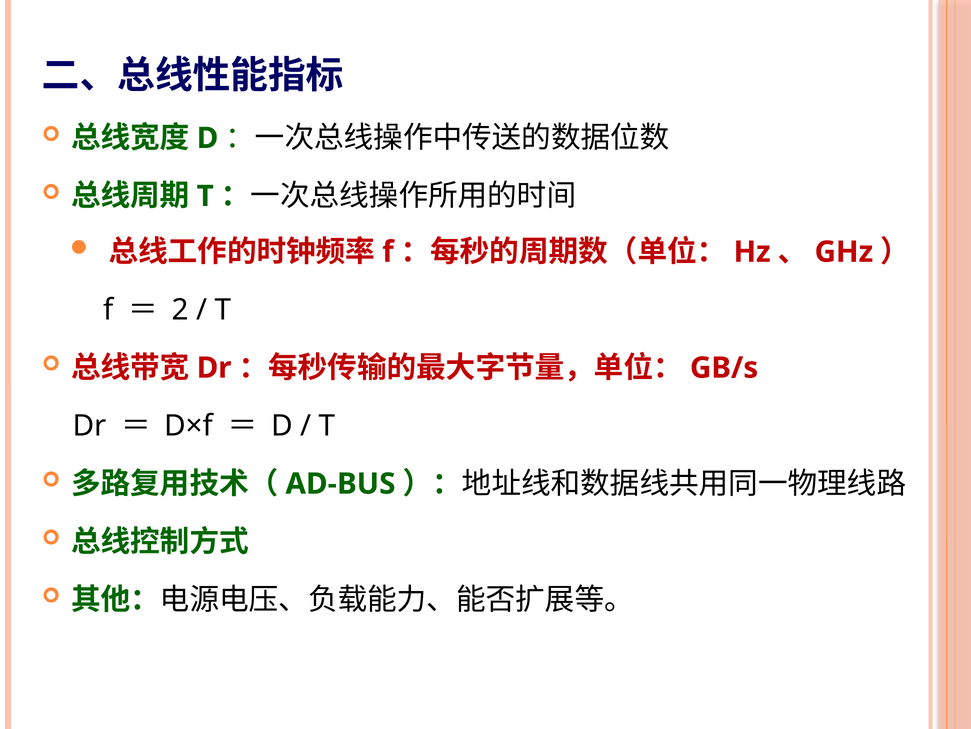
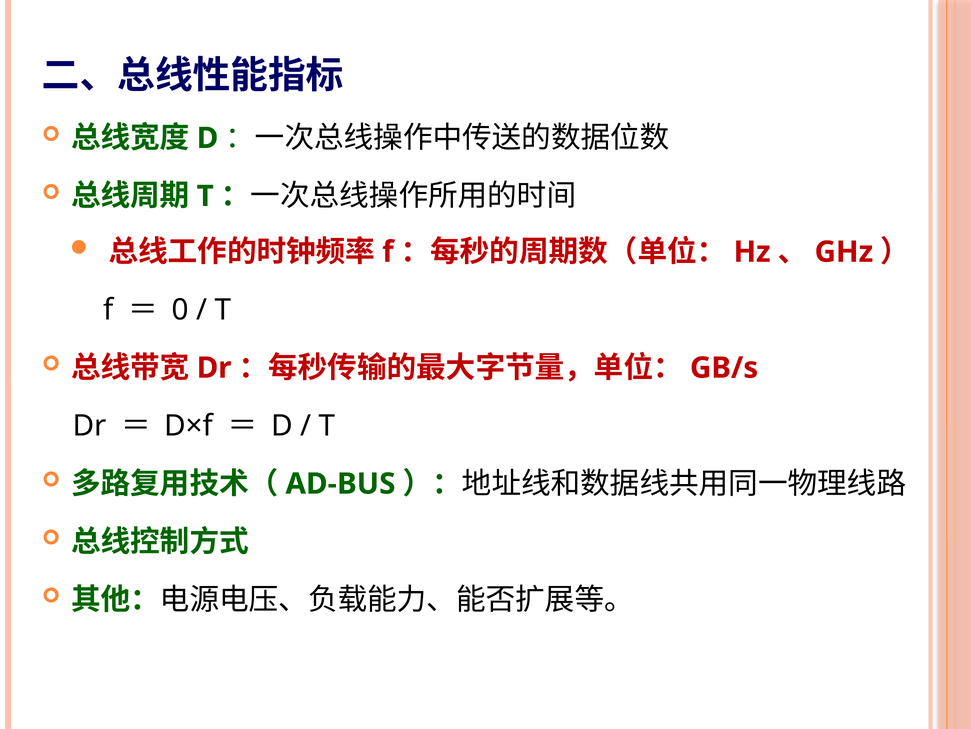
2: 2 -> 0
